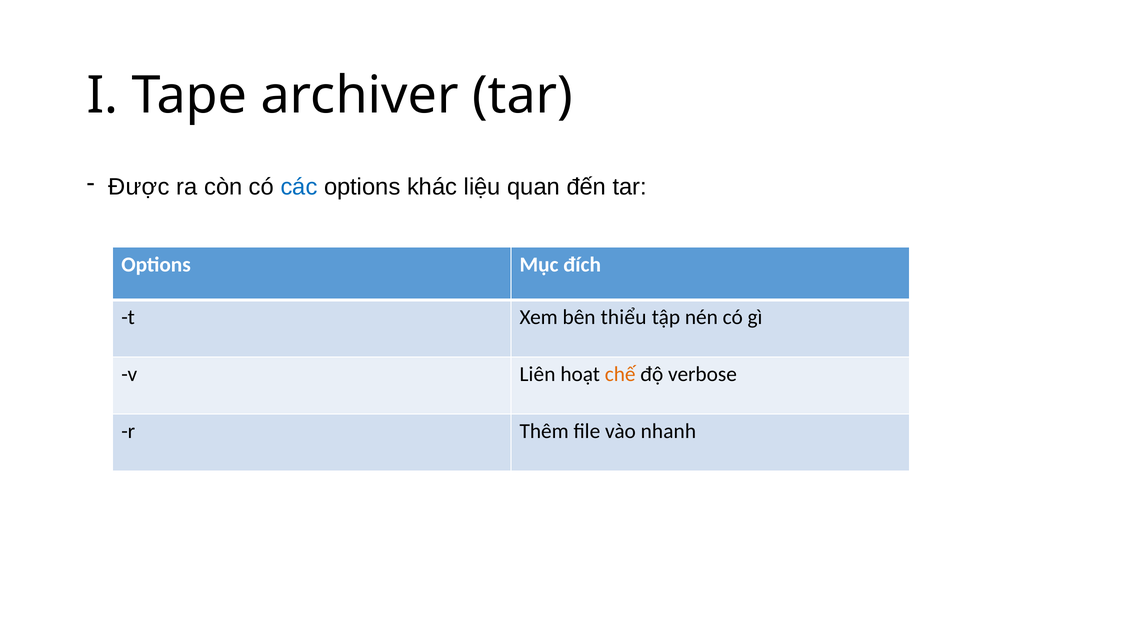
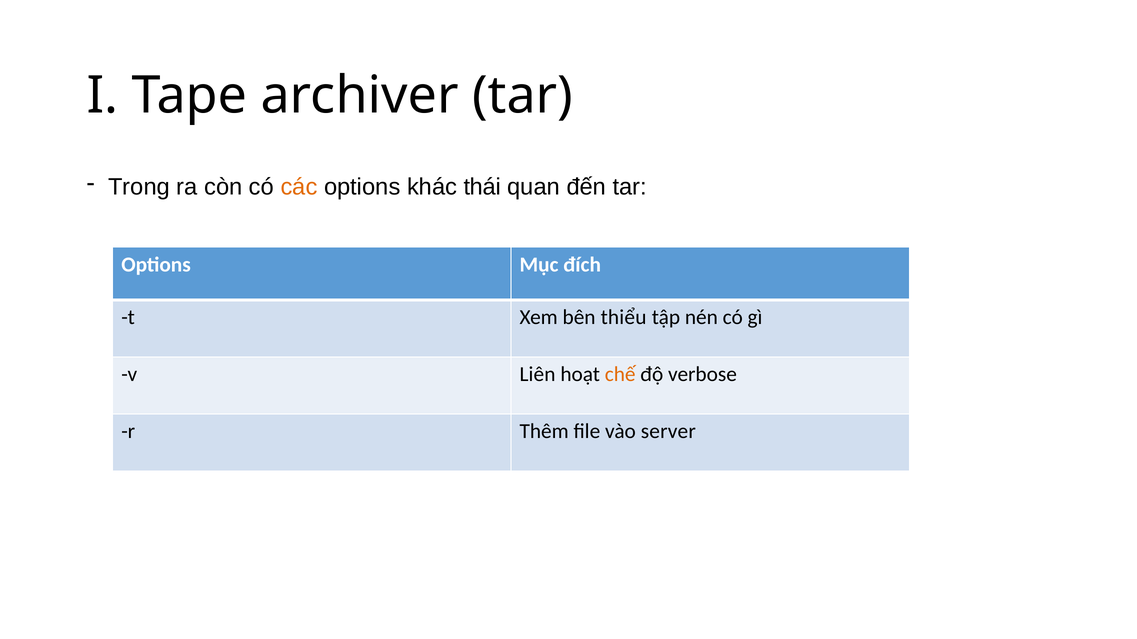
Được: Được -> Trong
các colour: blue -> orange
liệu: liệu -> thái
nhanh: nhanh -> server
